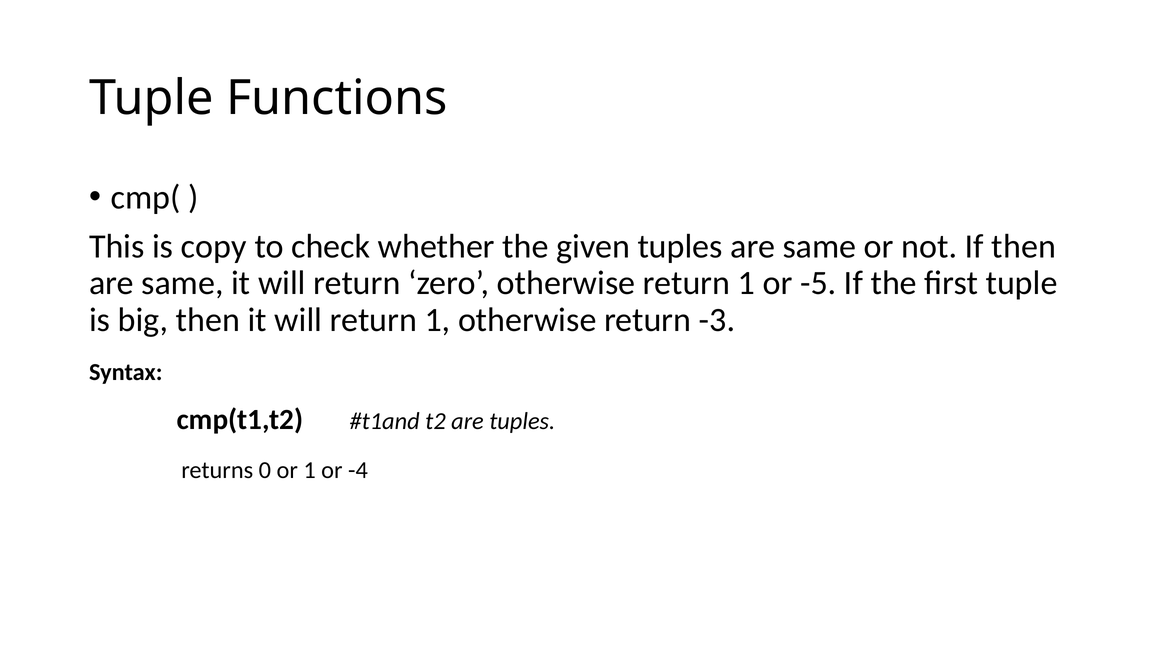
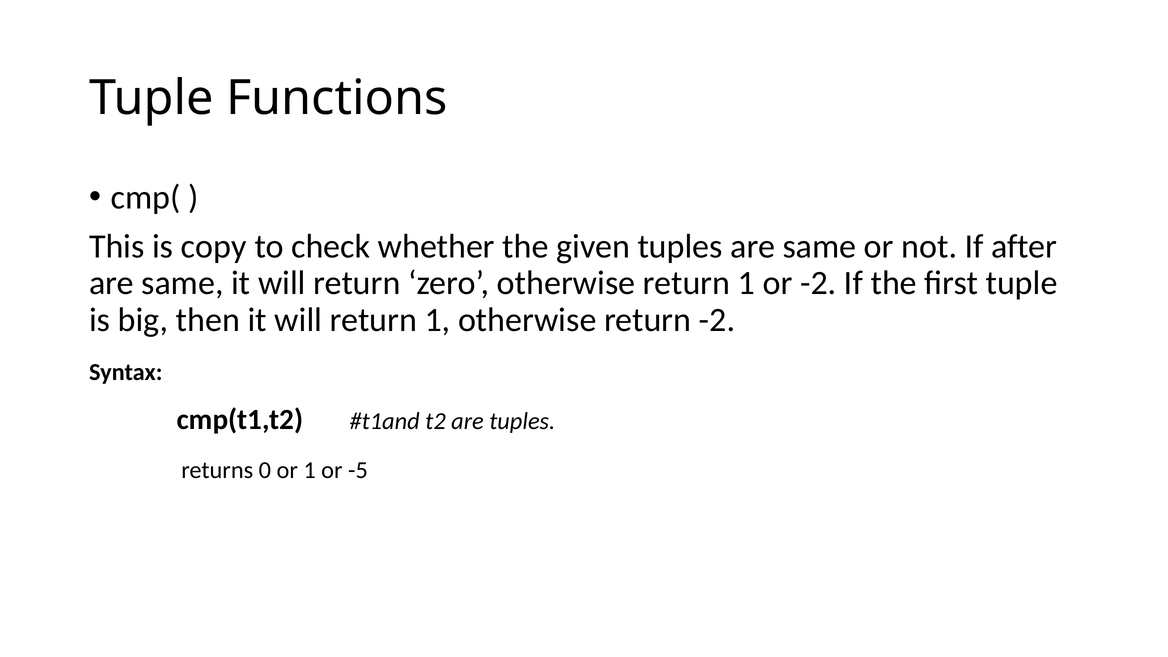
If then: then -> after
or -5: -5 -> -2
return -3: -3 -> -2
-4: -4 -> -5
